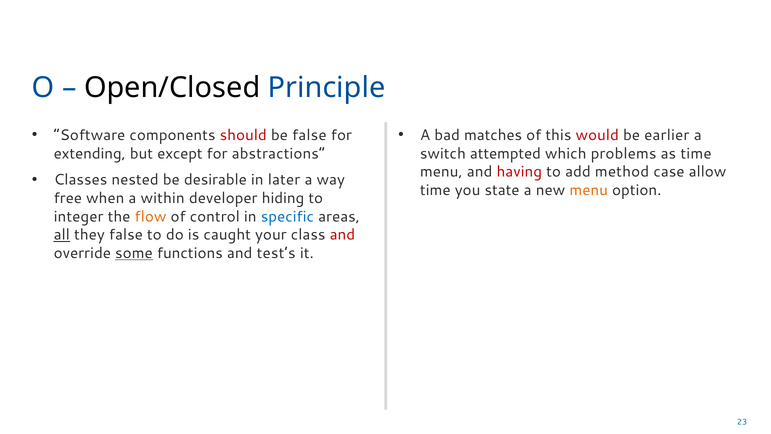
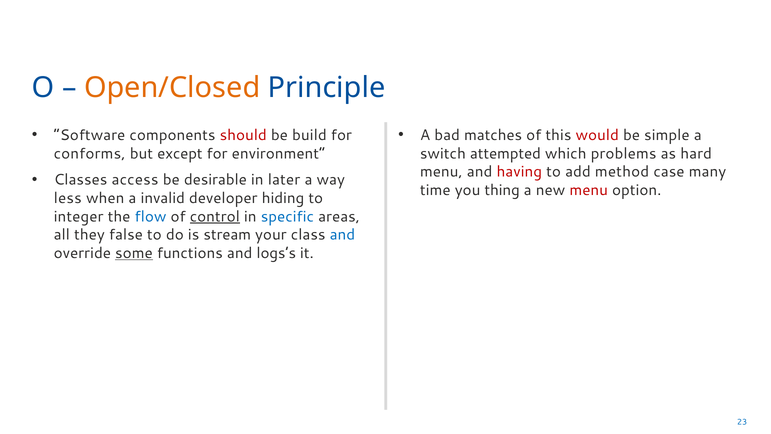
Open/Closed colour: black -> orange
be false: false -> build
earlier: earlier -> simple
extending: extending -> conforms
abstractions“: abstractions“ -> environment“
as time: time -> hard
allow: allow -> many
nested: nested -> access
state: state -> thing
menu at (589, 190) colour: orange -> red
free: free -> less
within: within -> invalid
flow colour: orange -> blue
control underline: none -> present
all underline: present -> none
caught: caught -> stream
and at (342, 235) colour: red -> blue
test’s: test’s -> logs’s
